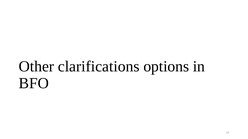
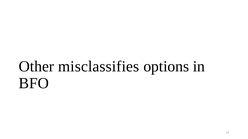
clarifications: clarifications -> misclassifies
